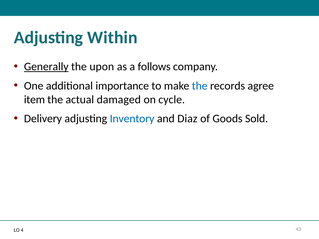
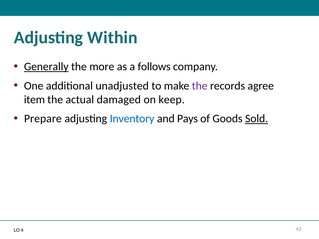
upon: upon -> more
importance: importance -> unadjusted
the at (200, 86) colour: blue -> purple
cycle: cycle -> keep
Delivery: Delivery -> Prepare
Diaz: Diaz -> Pays
Sold underline: none -> present
